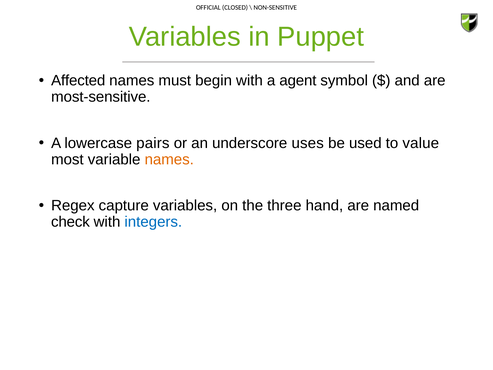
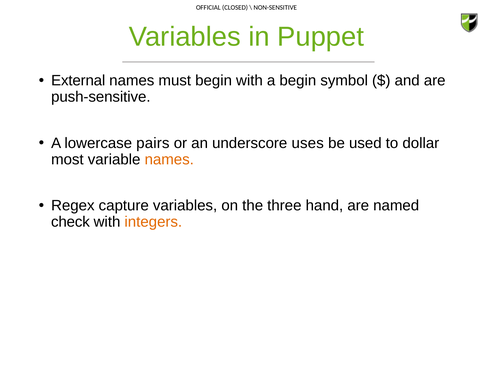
Affected: Affected -> External
a agent: agent -> begin
most-sensitive: most-sensitive -> push-sensitive
value: value -> dollar
integers colour: blue -> orange
